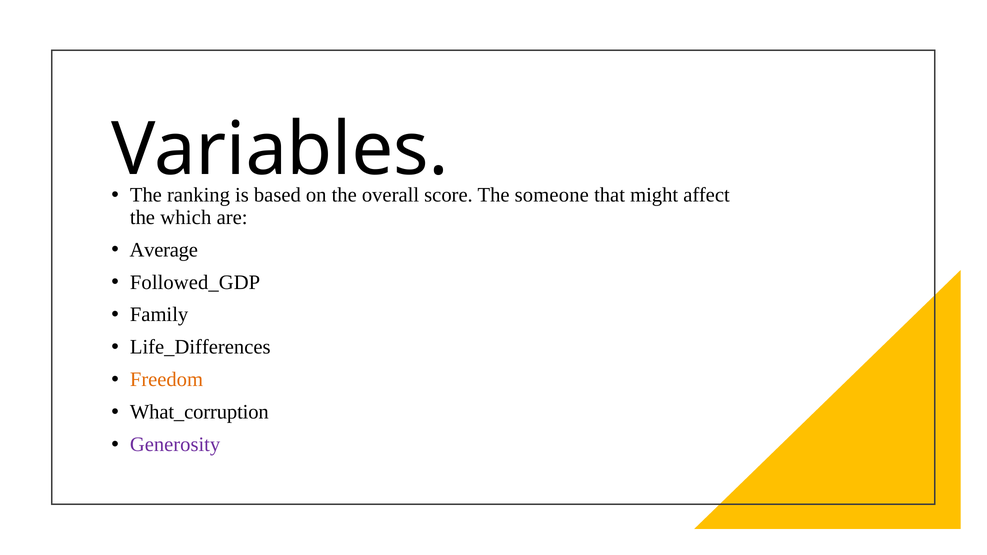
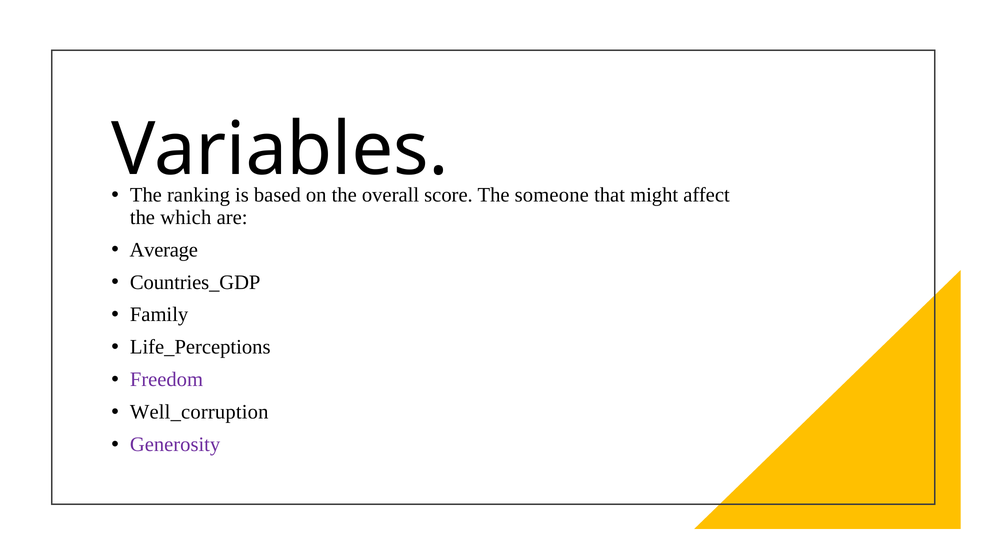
Followed_GDP: Followed_GDP -> Countries_GDP
Life_Differences: Life_Differences -> Life_Perceptions
Freedom colour: orange -> purple
What_corruption: What_corruption -> Well_corruption
